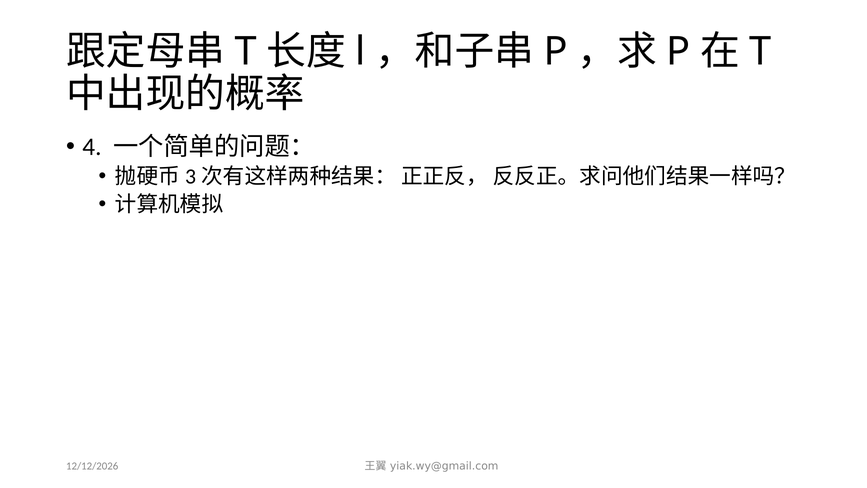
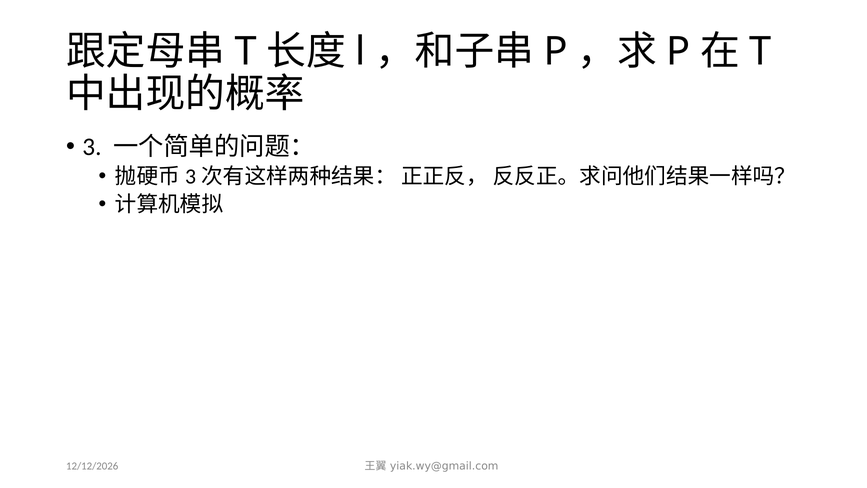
4: 4 -> 3
